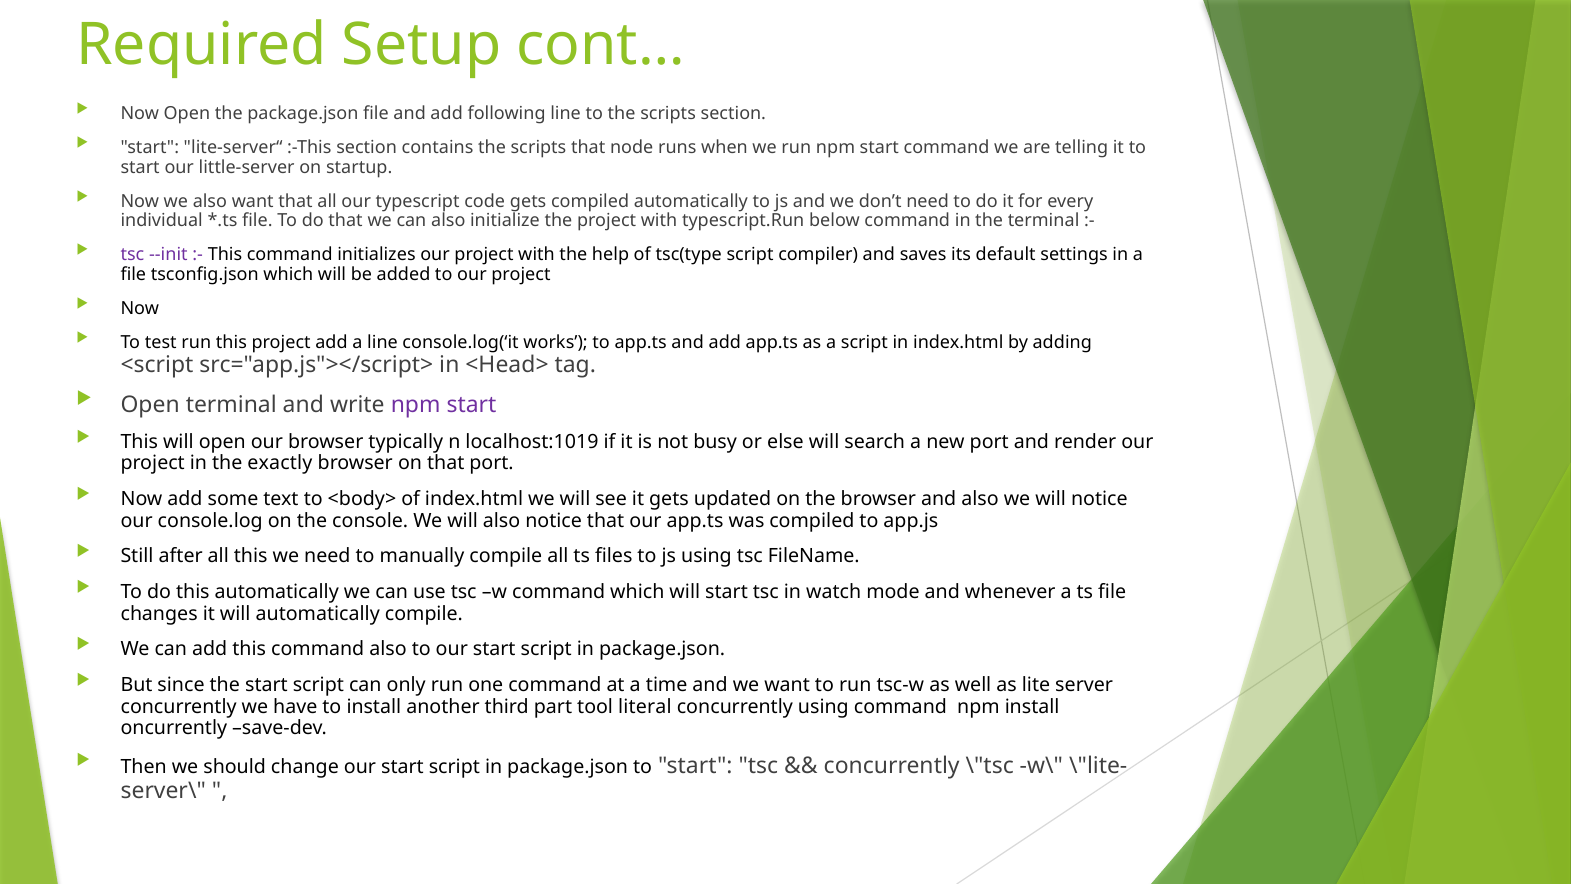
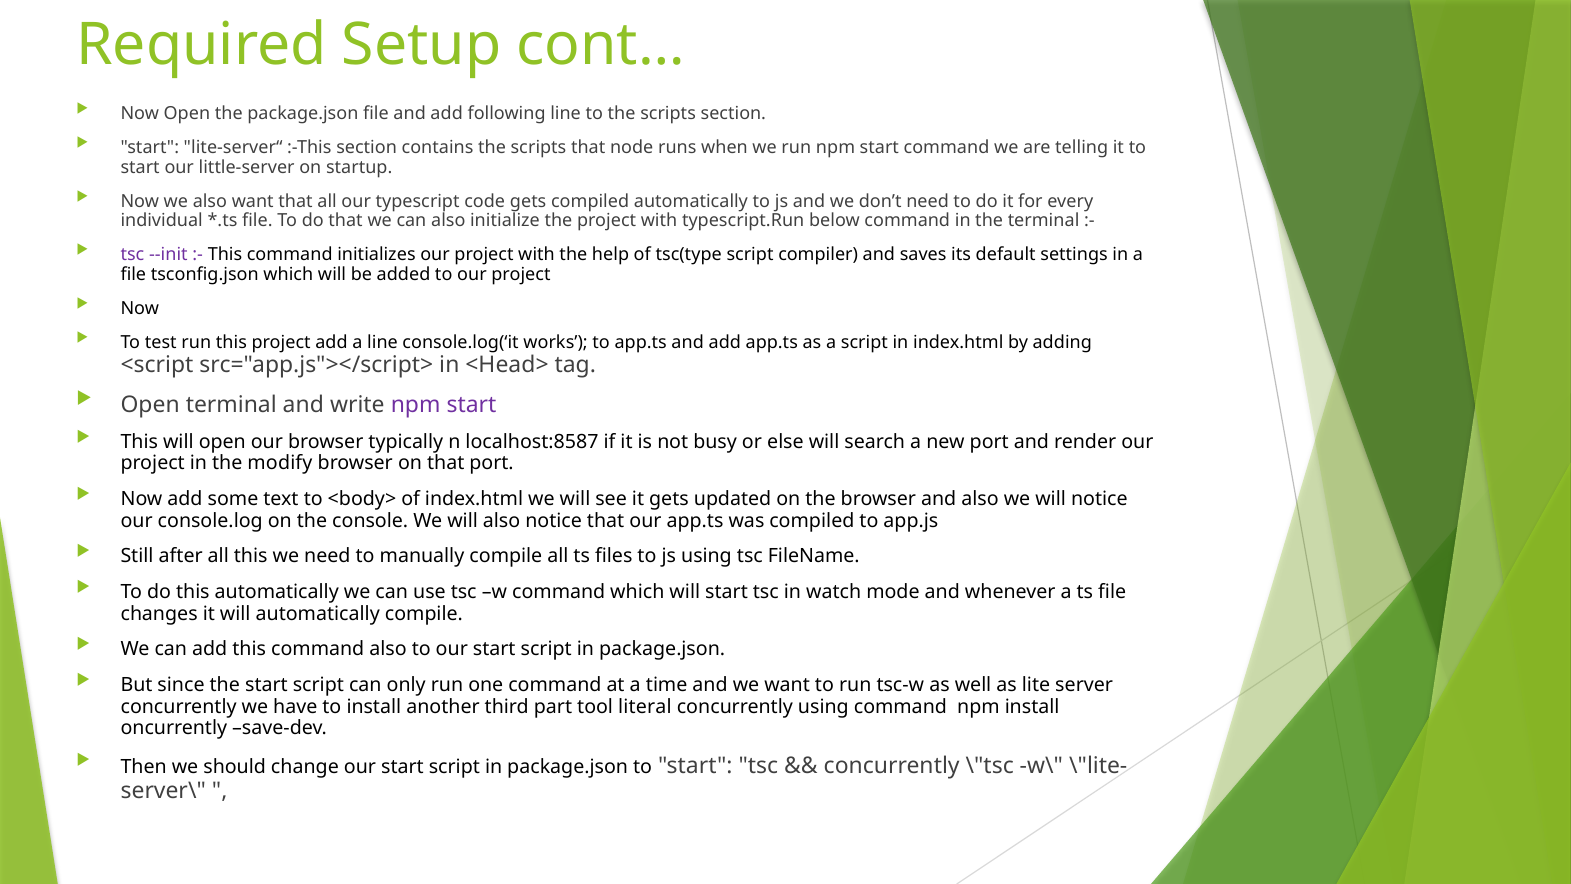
localhost:1019: localhost:1019 -> localhost:8587
exactly: exactly -> modify
